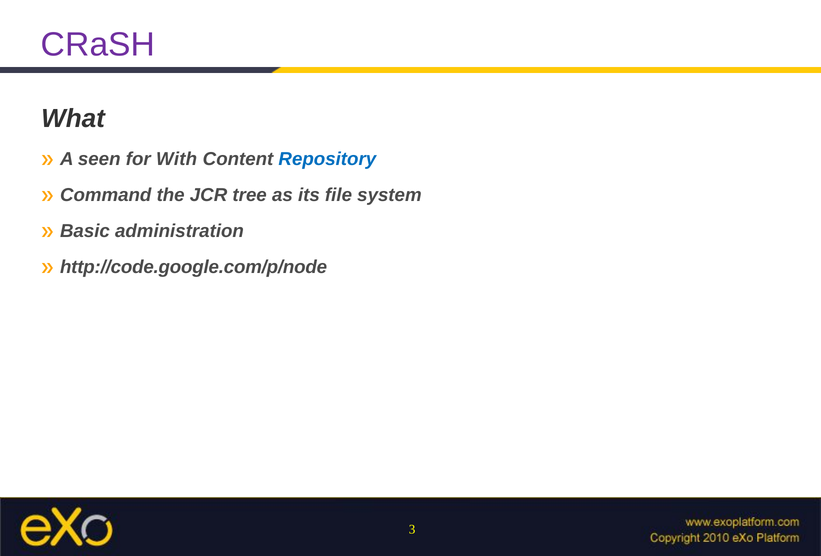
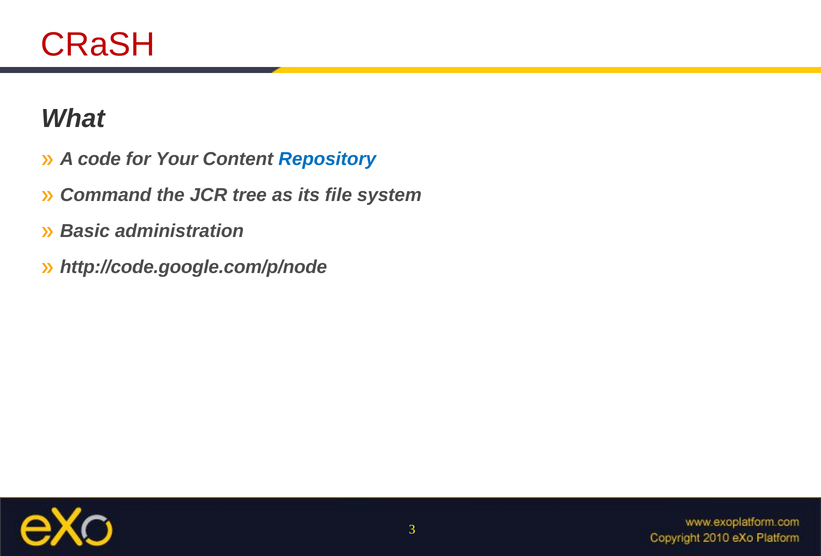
CRaSH colour: purple -> red
seen: seen -> code
With: With -> Your
